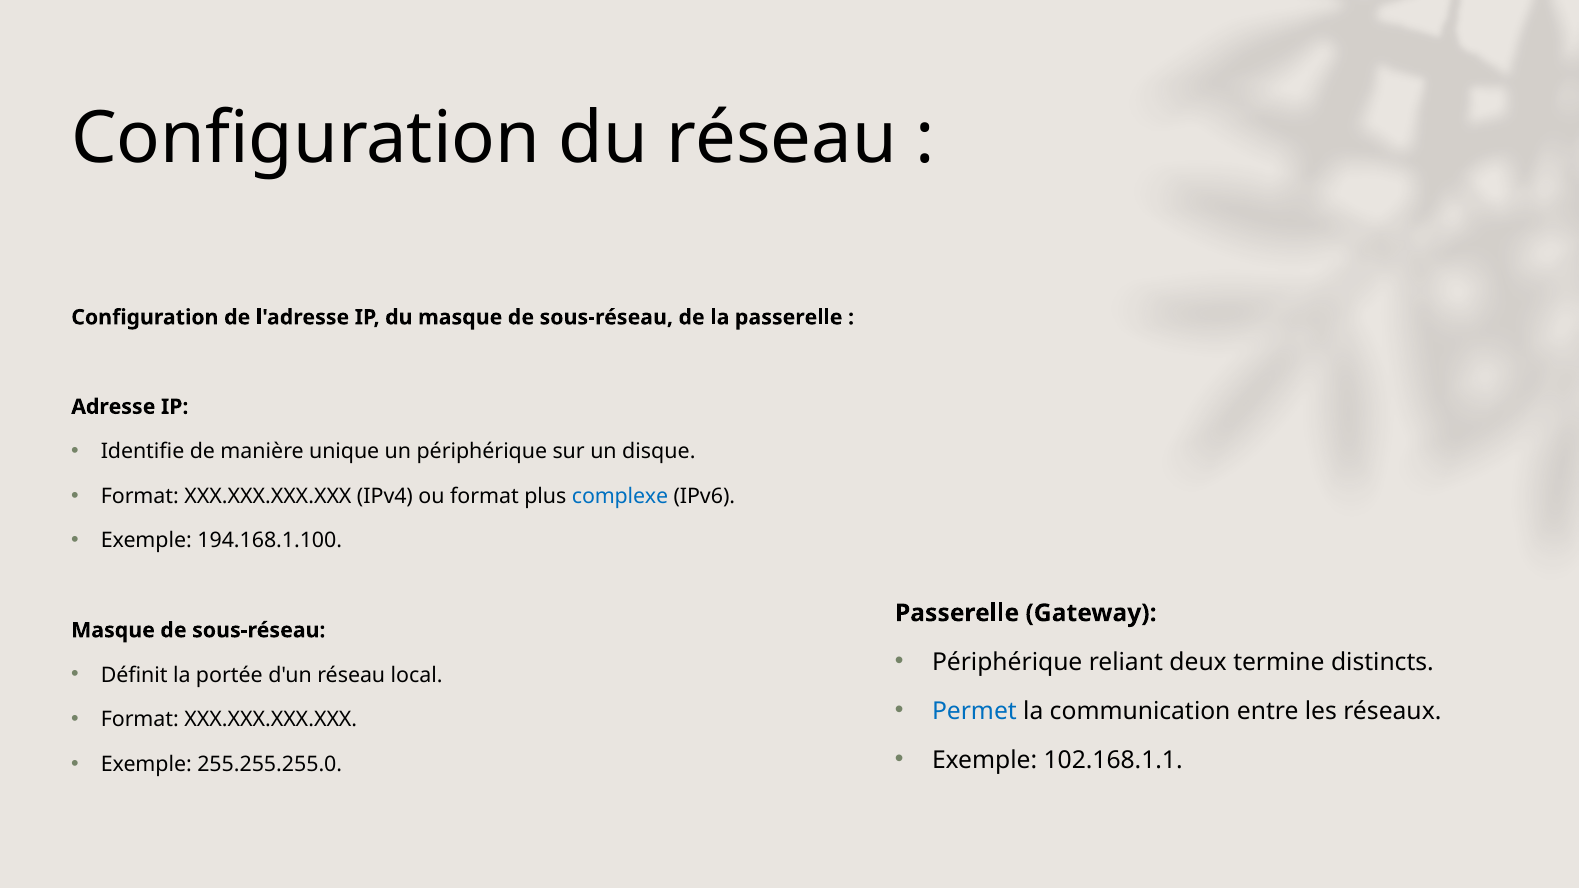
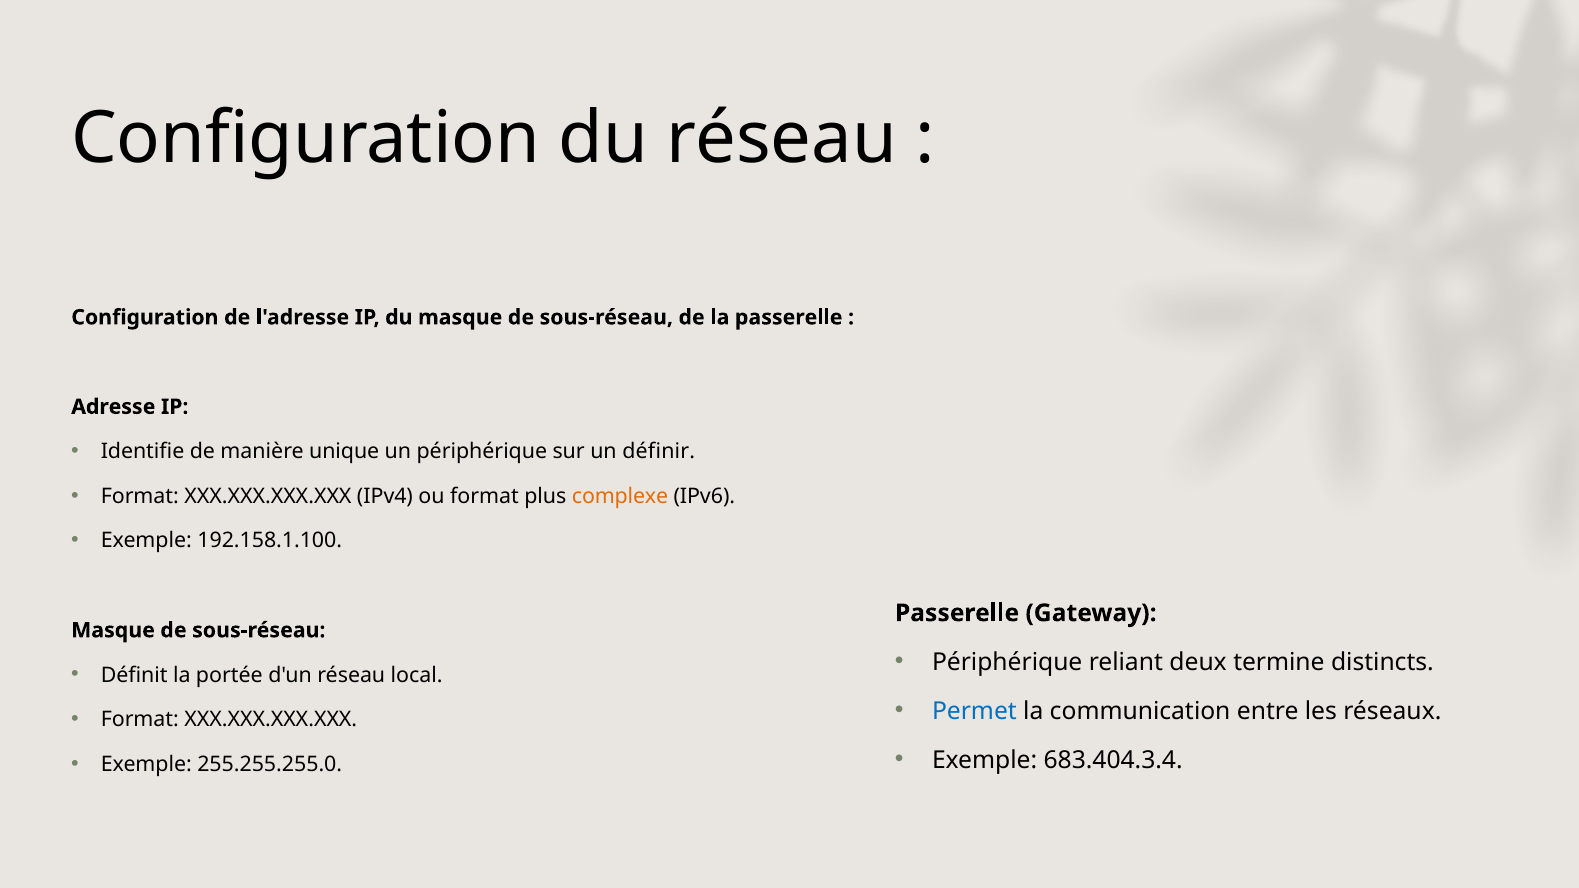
disque: disque -> définir
complexe colour: blue -> orange
194.168.1.100: 194.168.1.100 -> 192.158.1.100
102.168.1.1: 102.168.1.1 -> 683.404.3.4
